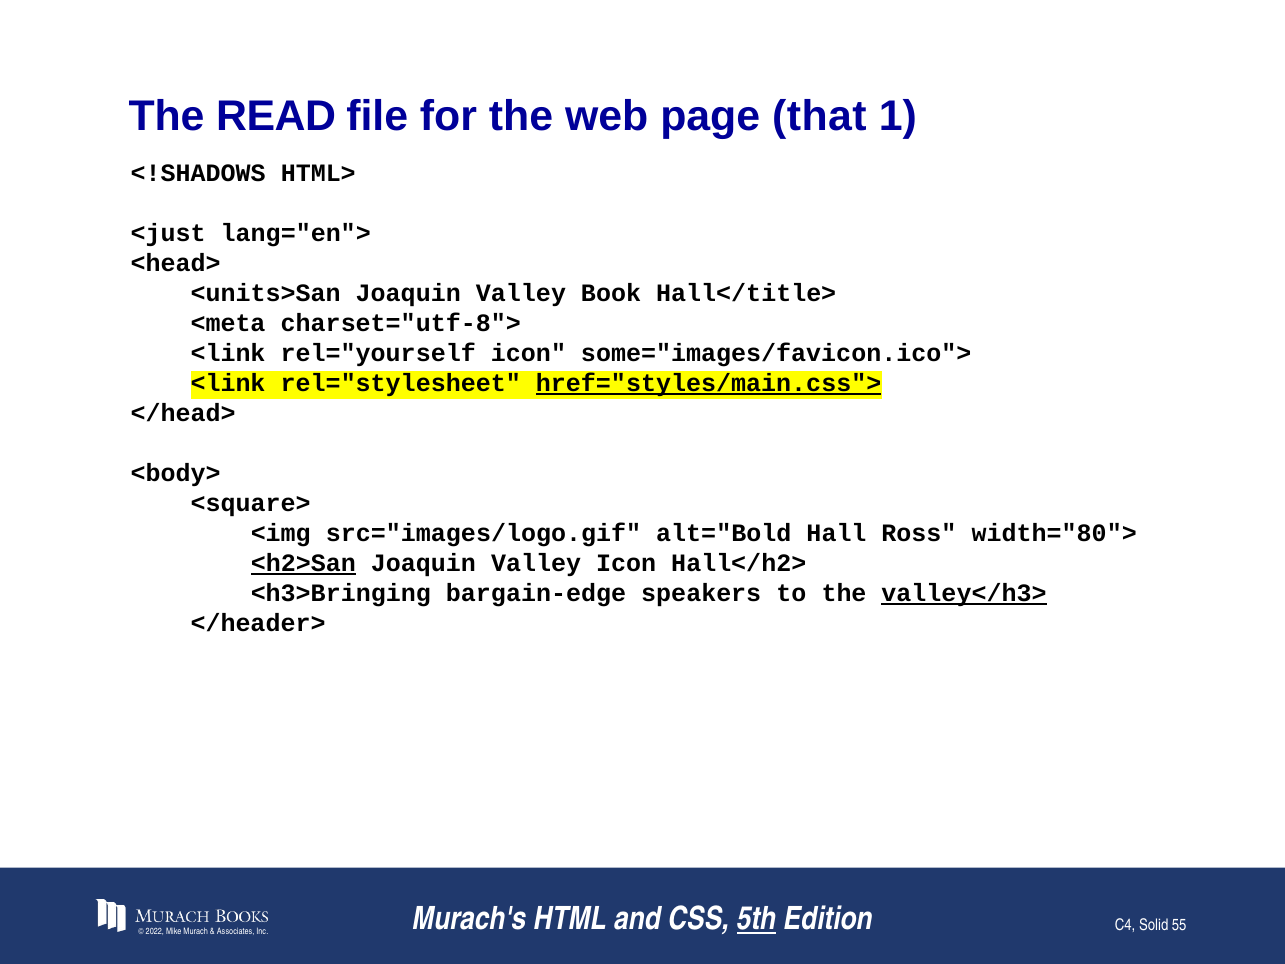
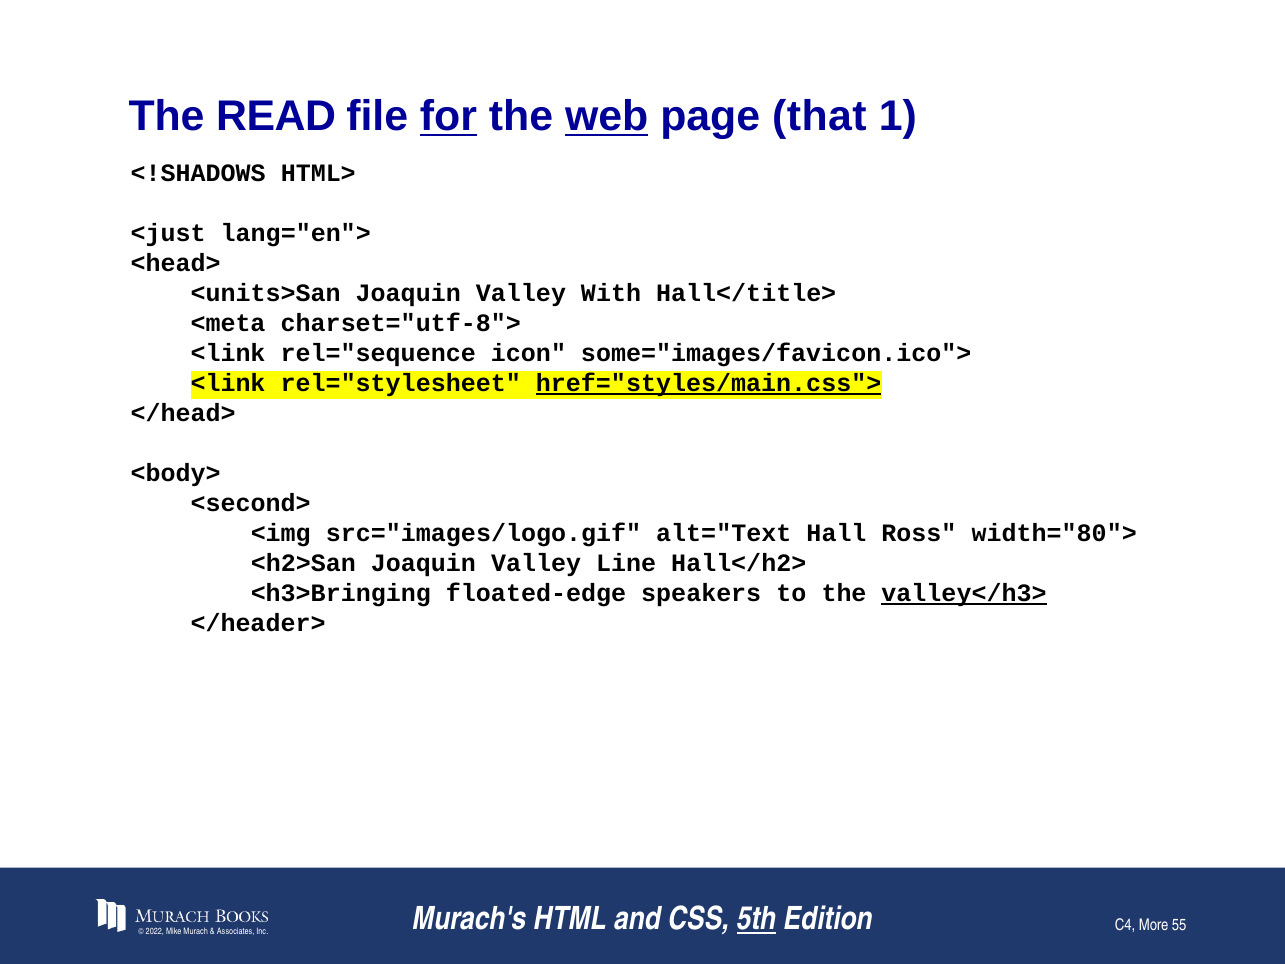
for underline: none -> present
web underline: none -> present
Book: Book -> With
rel="yourself: rel="yourself -> rel="sequence
<square>: <square> -> <second>
alt="Bold: alt="Bold -> alt="Text
<h2>San underline: present -> none
Valley Icon: Icon -> Line
bargain-edge: bargain-edge -> floated-edge
Solid: Solid -> More
